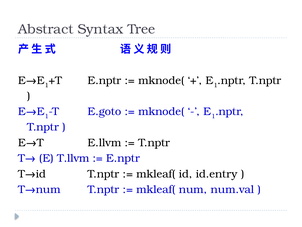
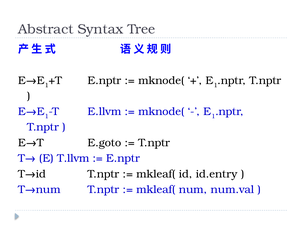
E.goto: E.goto -> E.llvm
E.llvm: E.llvm -> E.goto
